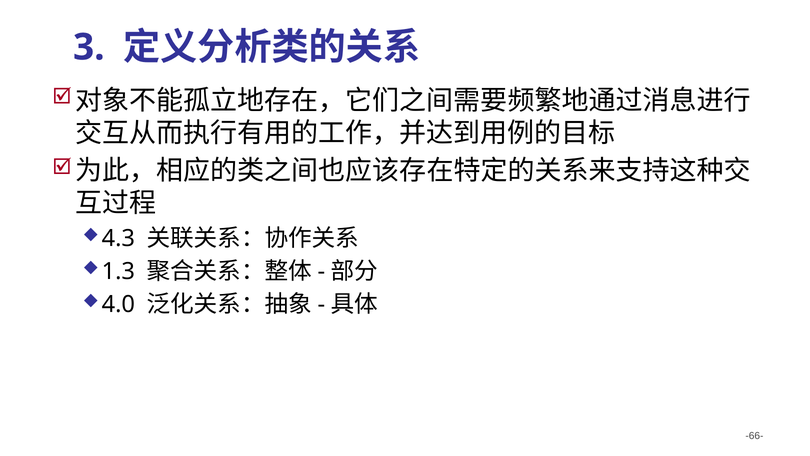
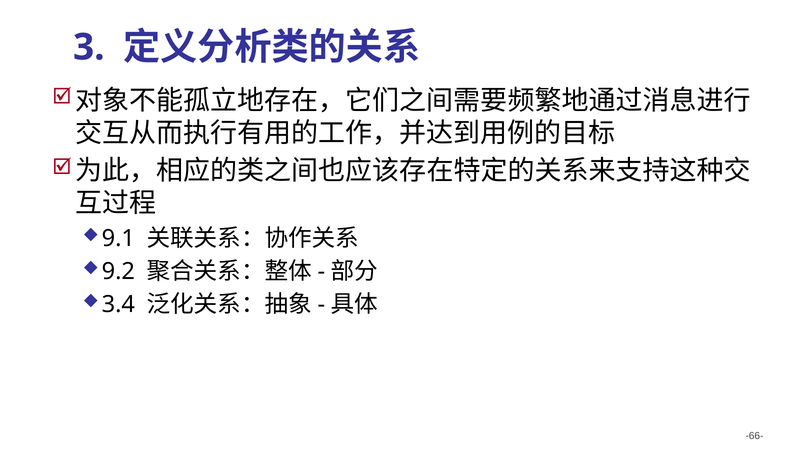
4.3: 4.3 -> 9.1
1.3: 1.3 -> 9.2
4.0: 4.0 -> 3.4
